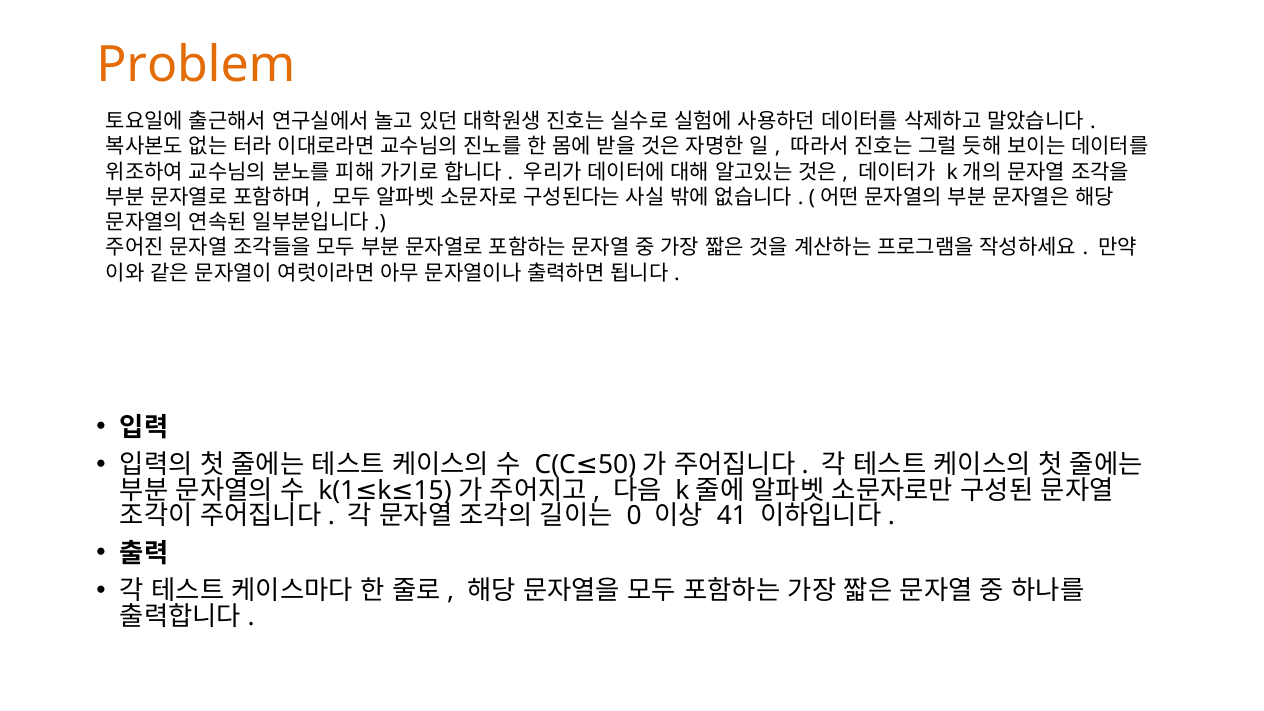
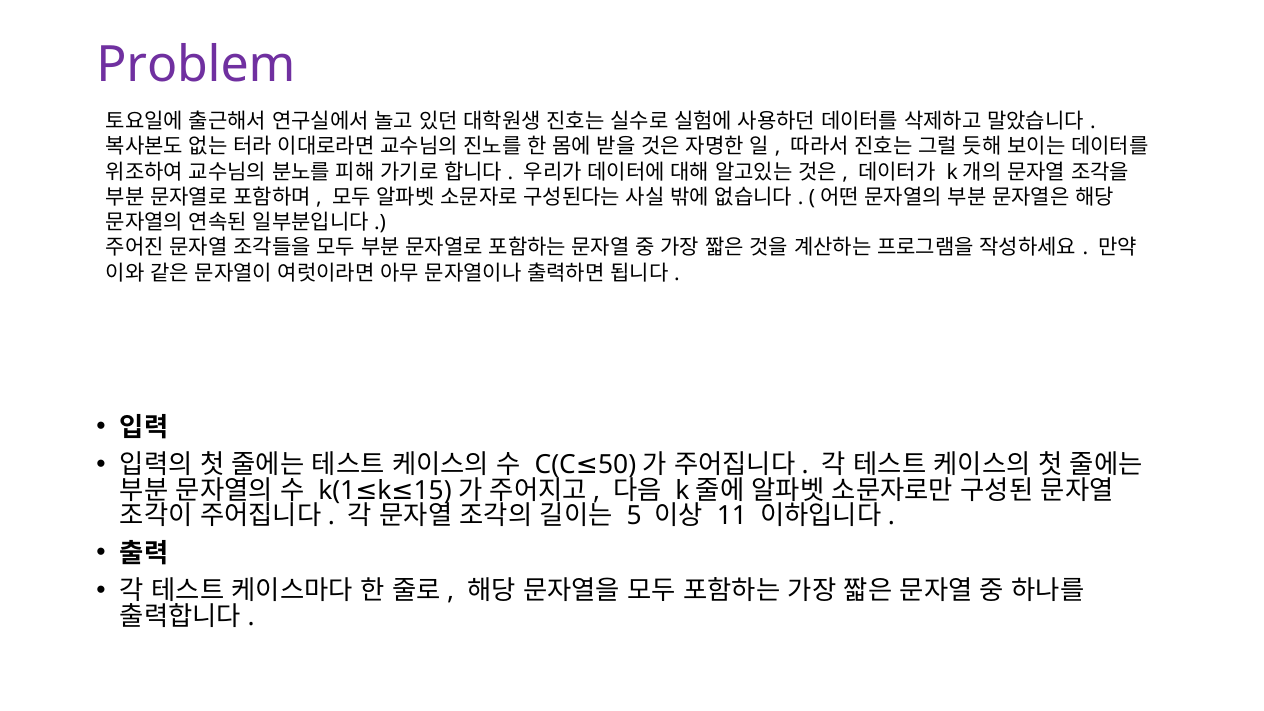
Problem colour: orange -> purple
0: 0 -> 5
41: 41 -> 11
